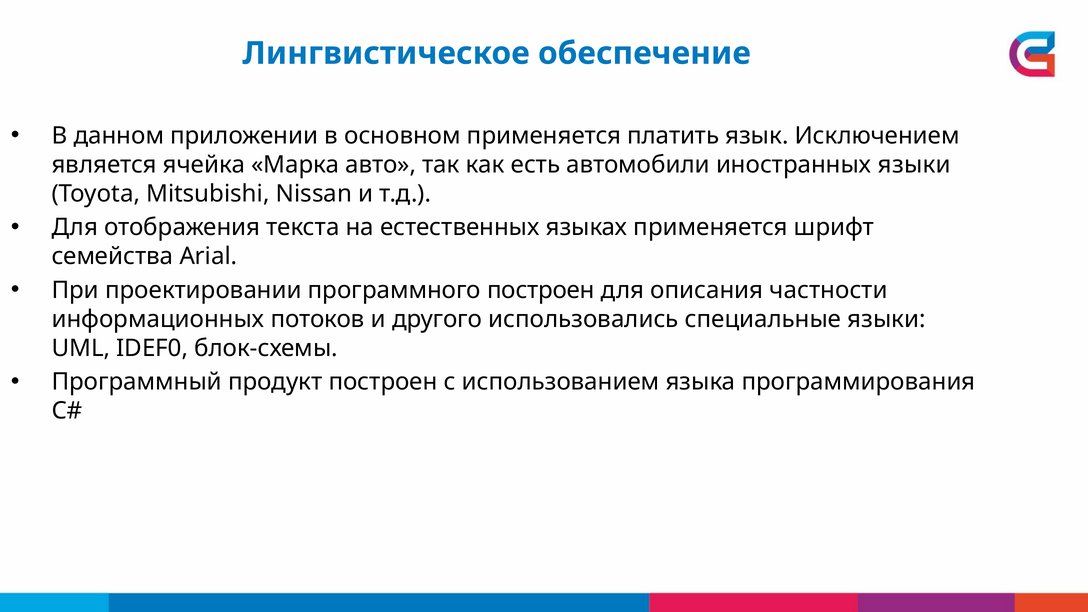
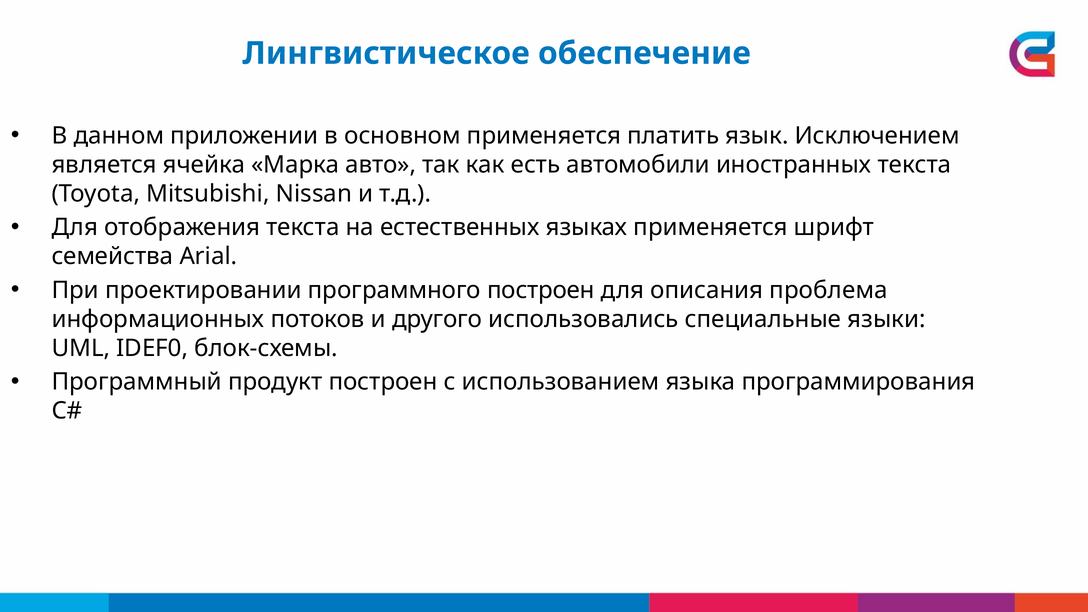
иностранных языки: языки -> текста
частности: частности -> проблема
